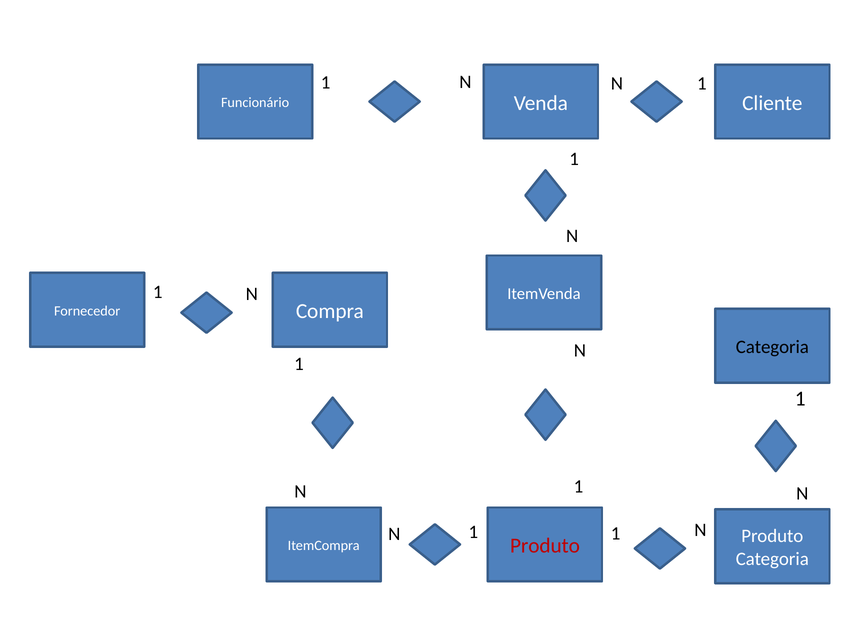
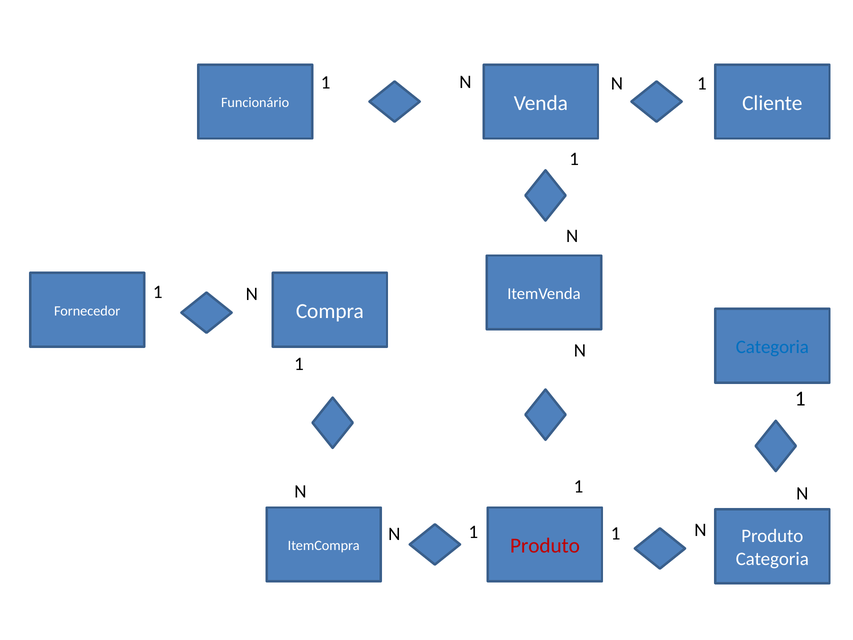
Categoria at (772, 347) colour: black -> blue
